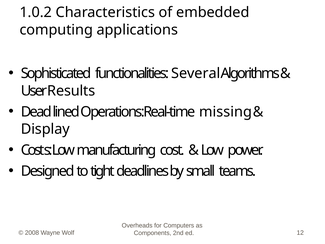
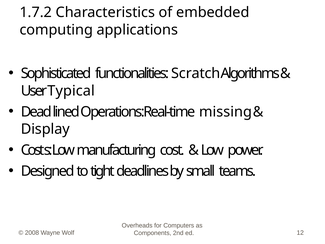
1.0.2: 1.0.2 -> 1.7.2
Several: Several -> Scratch
Results: Results -> Typical
